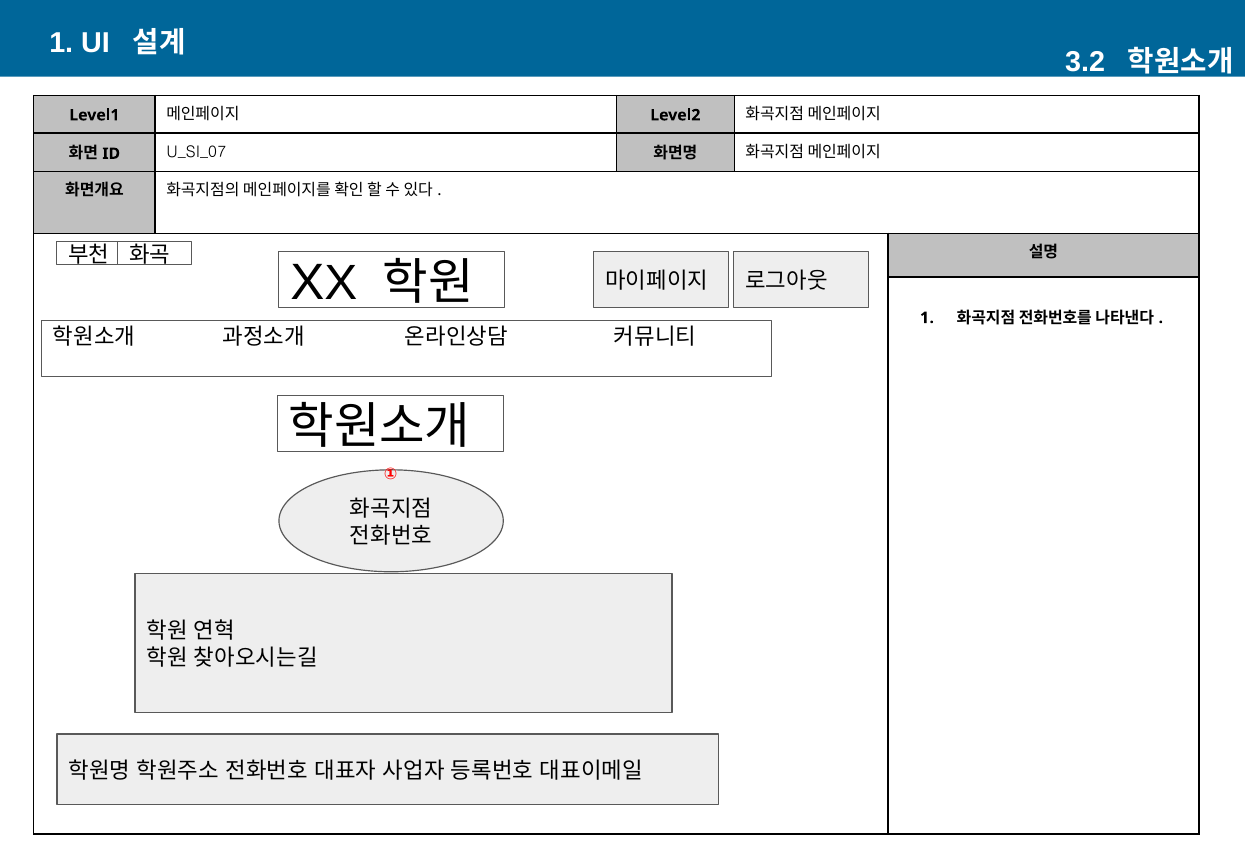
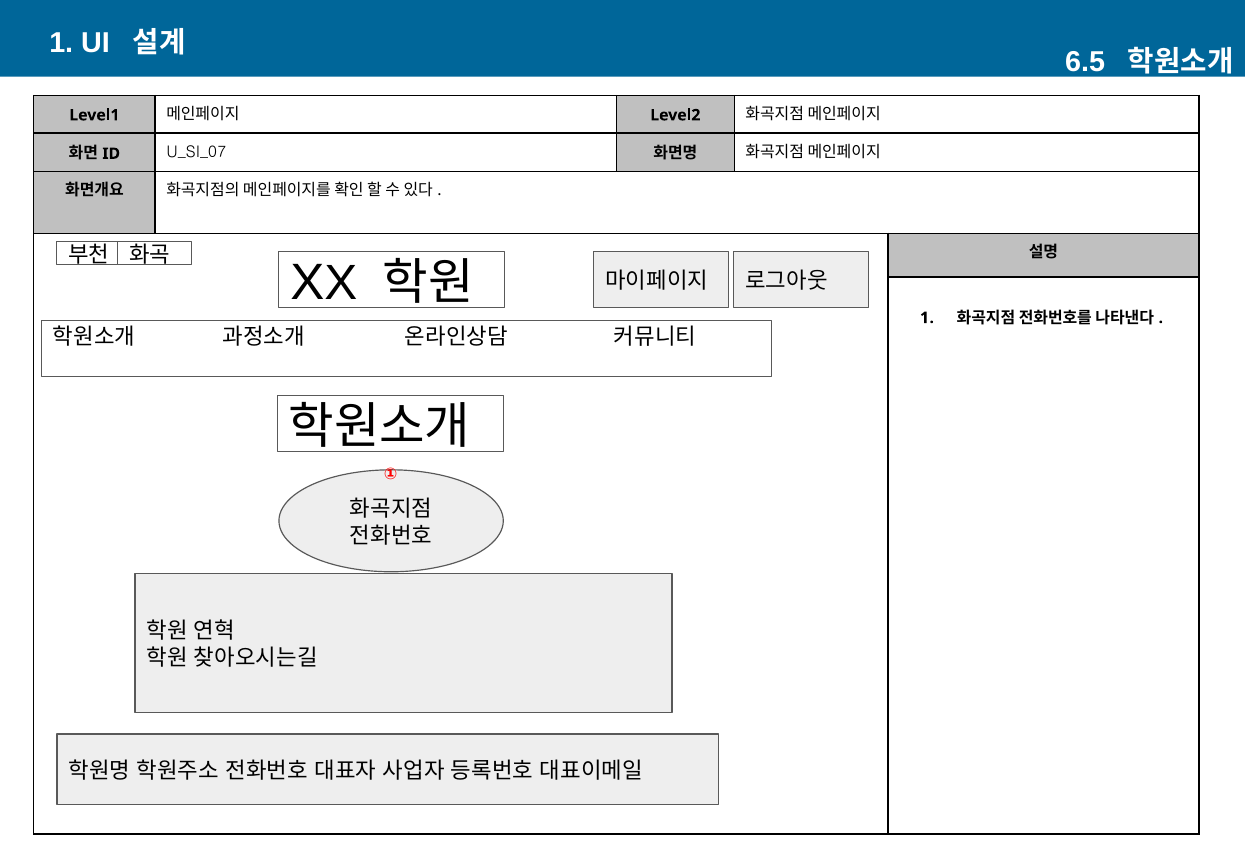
3.2: 3.2 -> 6.5
